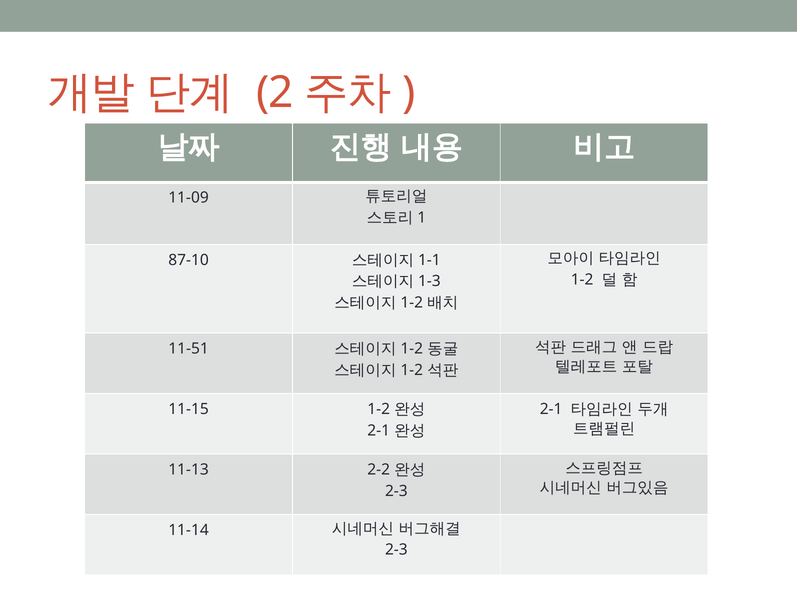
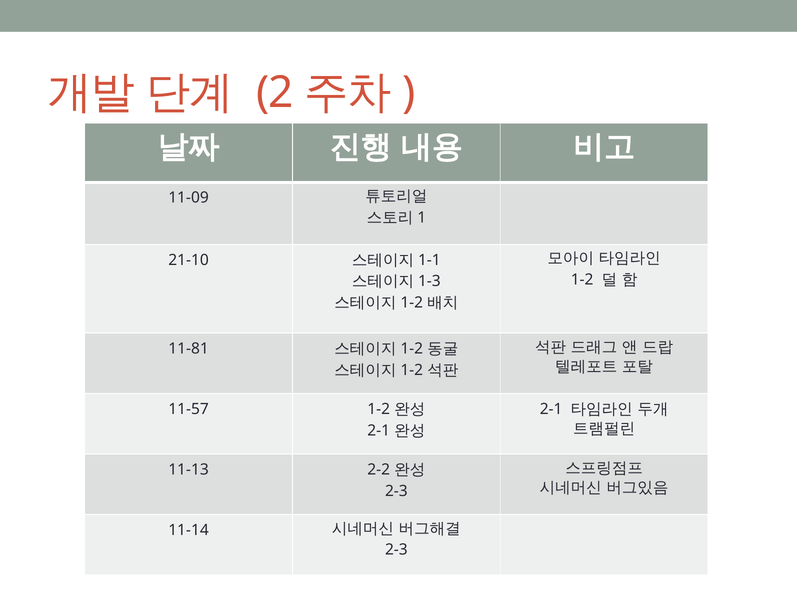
87-10: 87-10 -> 21-10
11-51: 11-51 -> 11-81
11-15: 11-15 -> 11-57
